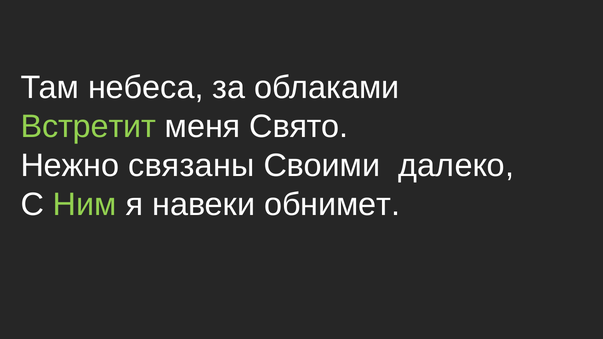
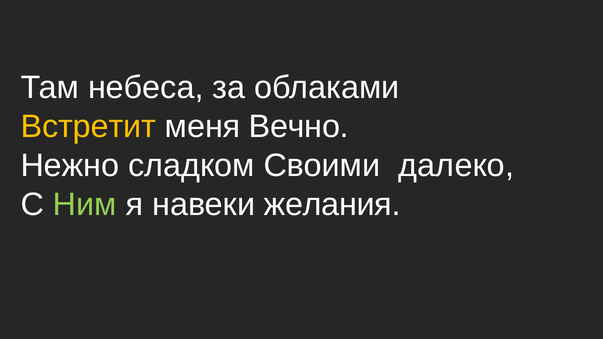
Встретит colour: light green -> yellow
Свято: Свято -> Вечно
связаны: связаны -> сладком
обнимет: обнимет -> желания
